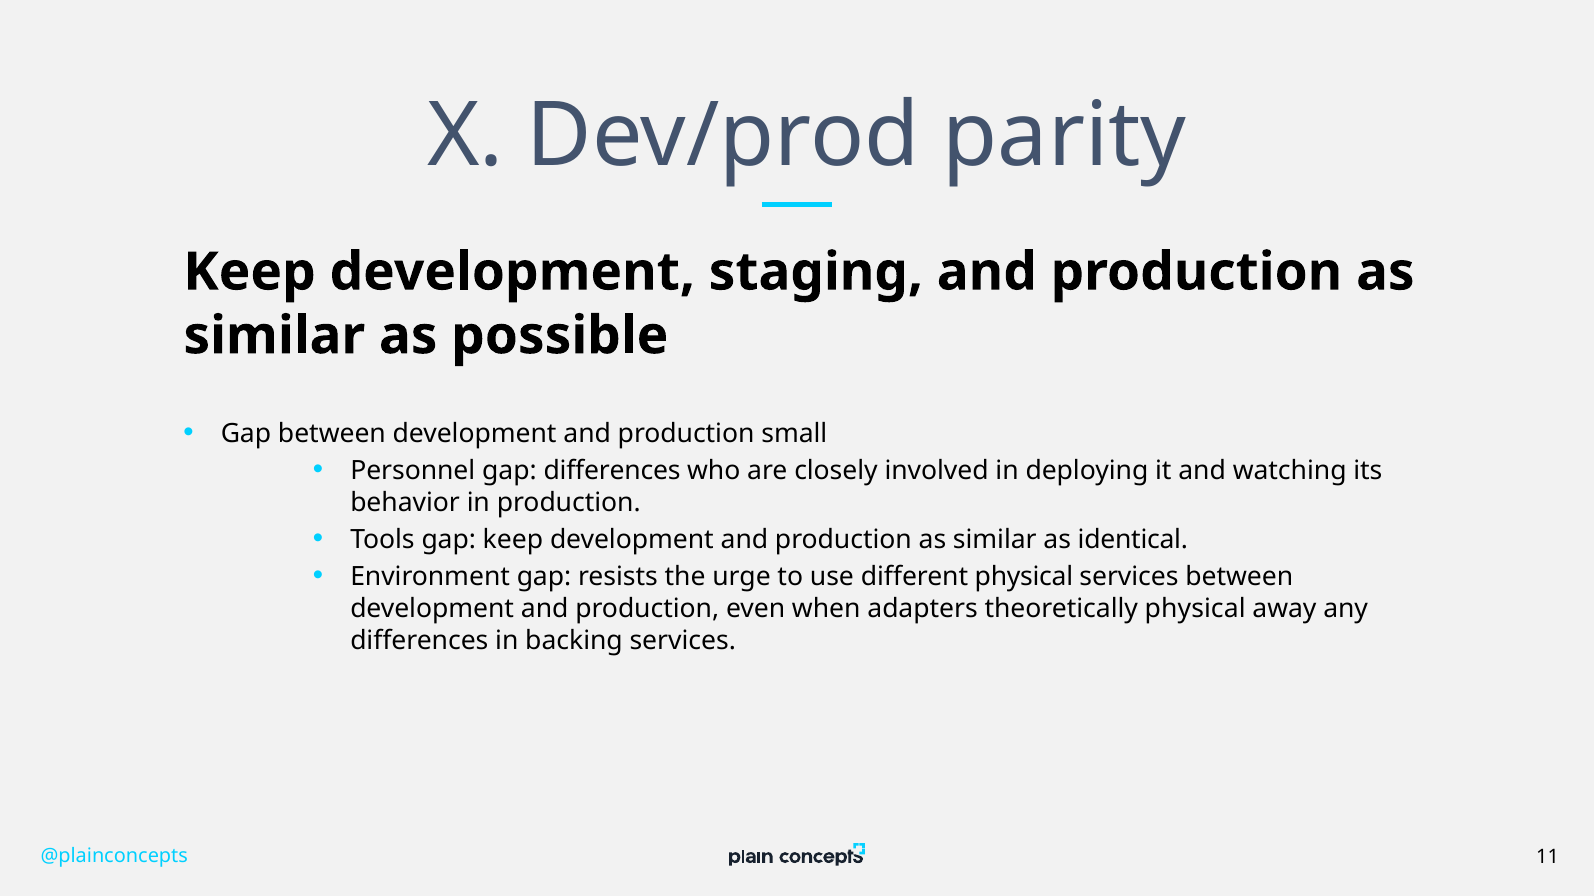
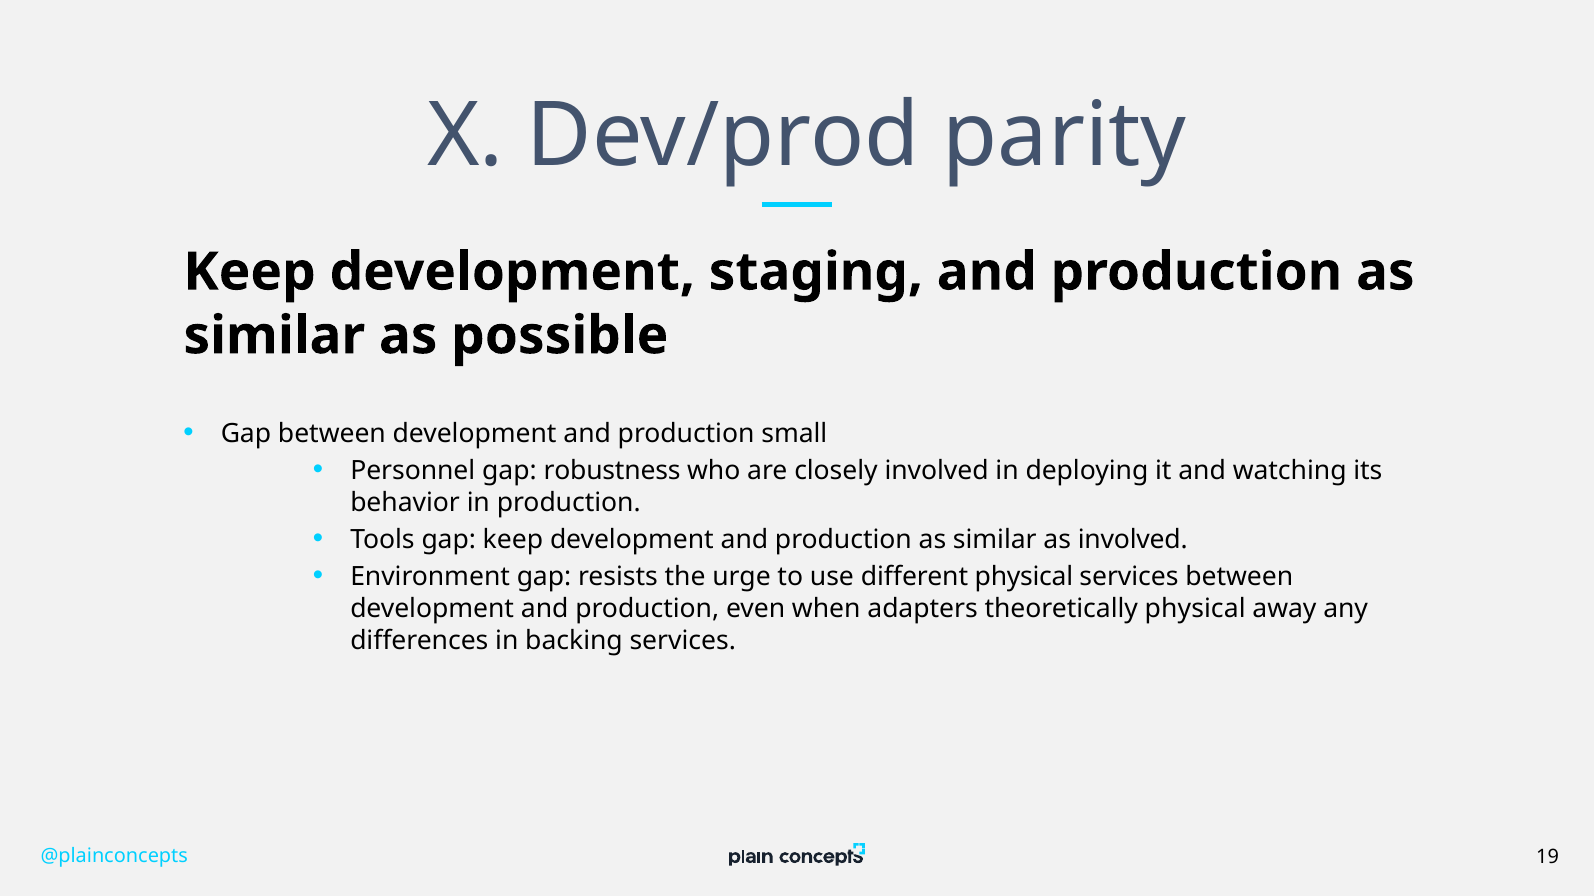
gap differences: differences -> robustness
as identical: identical -> involved
11: 11 -> 19
